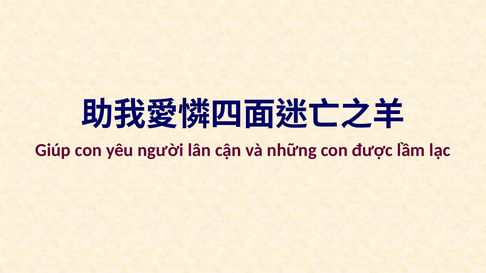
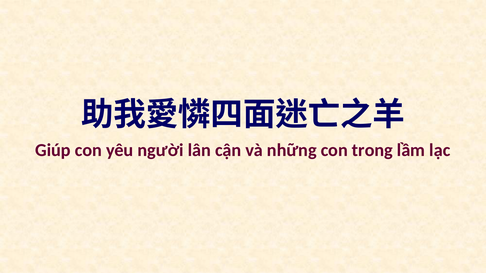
được: được -> trong
